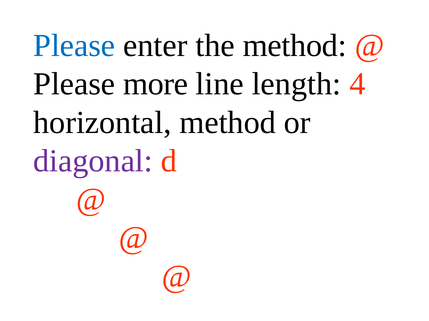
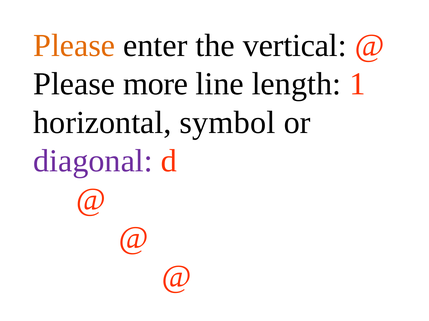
Please at (74, 46) colour: blue -> orange
the method: method -> vertical
4: 4 -> 1
horizontal method: method -> symbol
